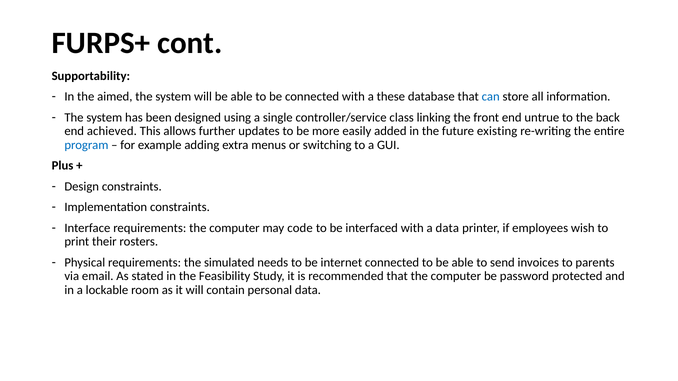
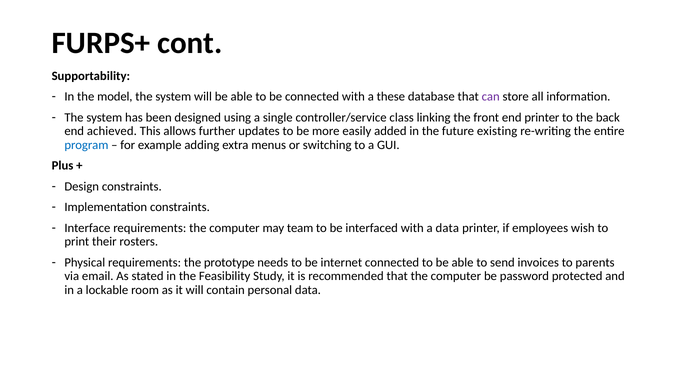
aimed: aimed -> model
can colour: blue -> purple
end untrue: untrue -> printer
code: code -> team
simulated: simulated -> prototype
